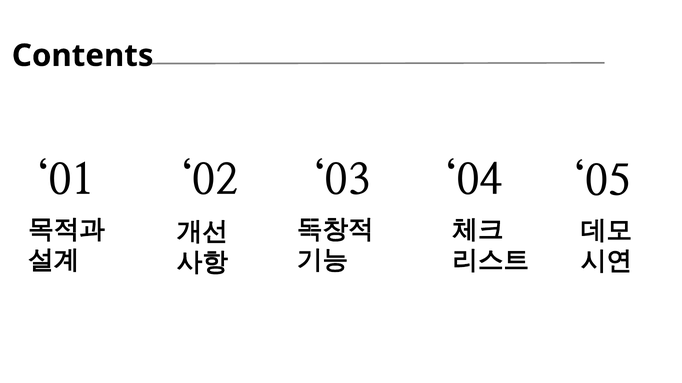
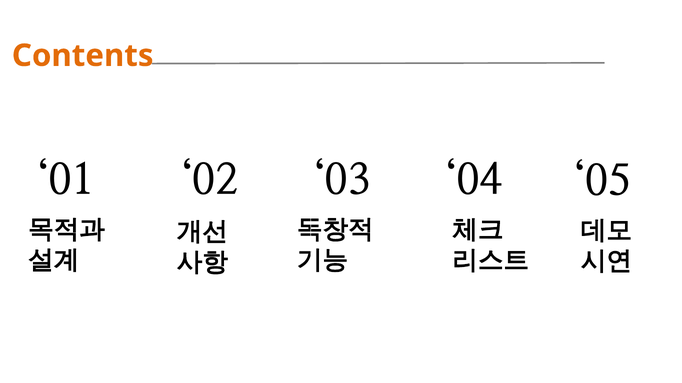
Contents colour: black -> orange
